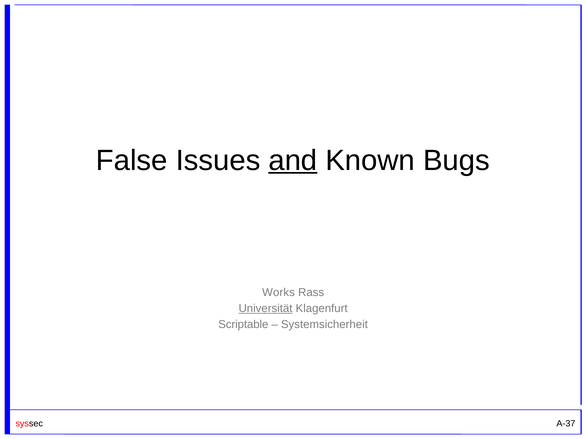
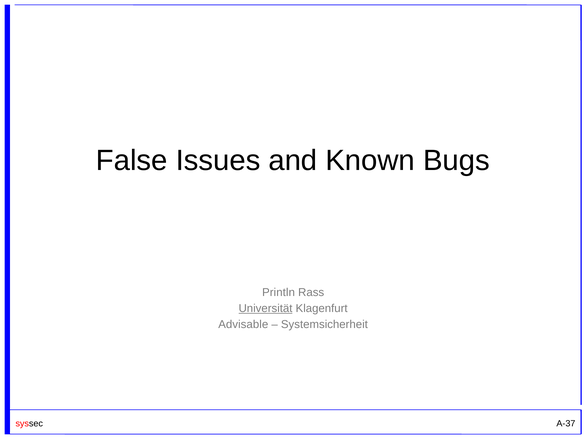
and underline: present -> none
Works: Works -> Println
Scriptable: Scriptable -> Advisable
